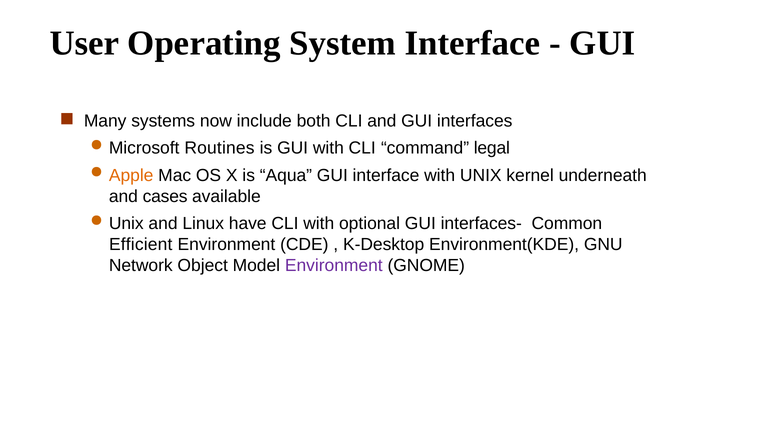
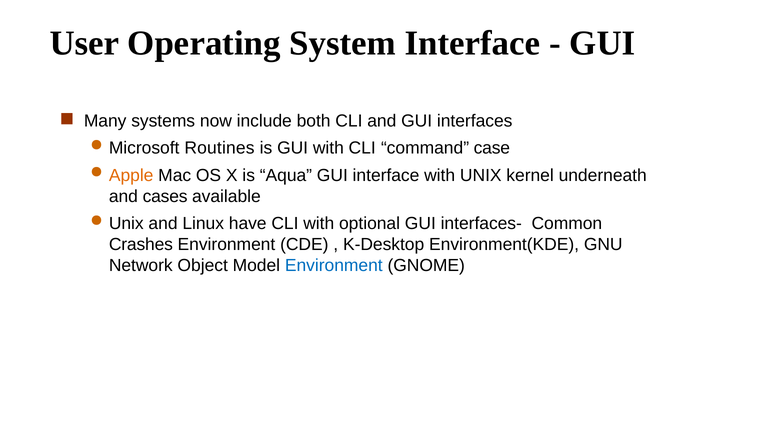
legal: legal -> case
Efficient: Efficient -> Crashes
Environment at (334, 265) colour: purple -> blue
